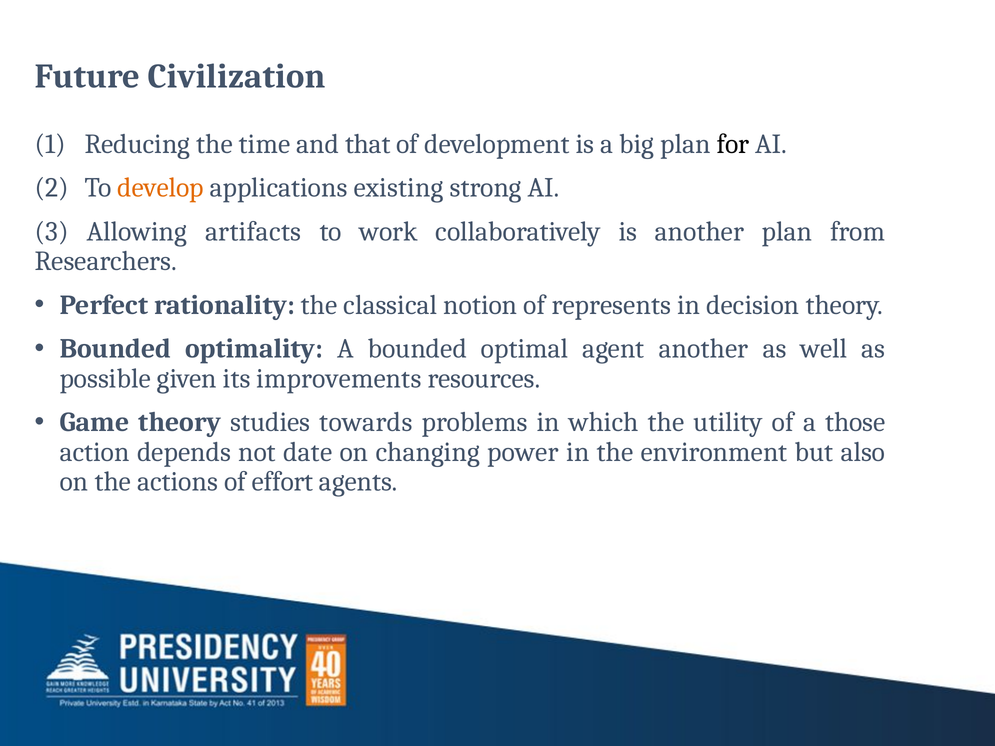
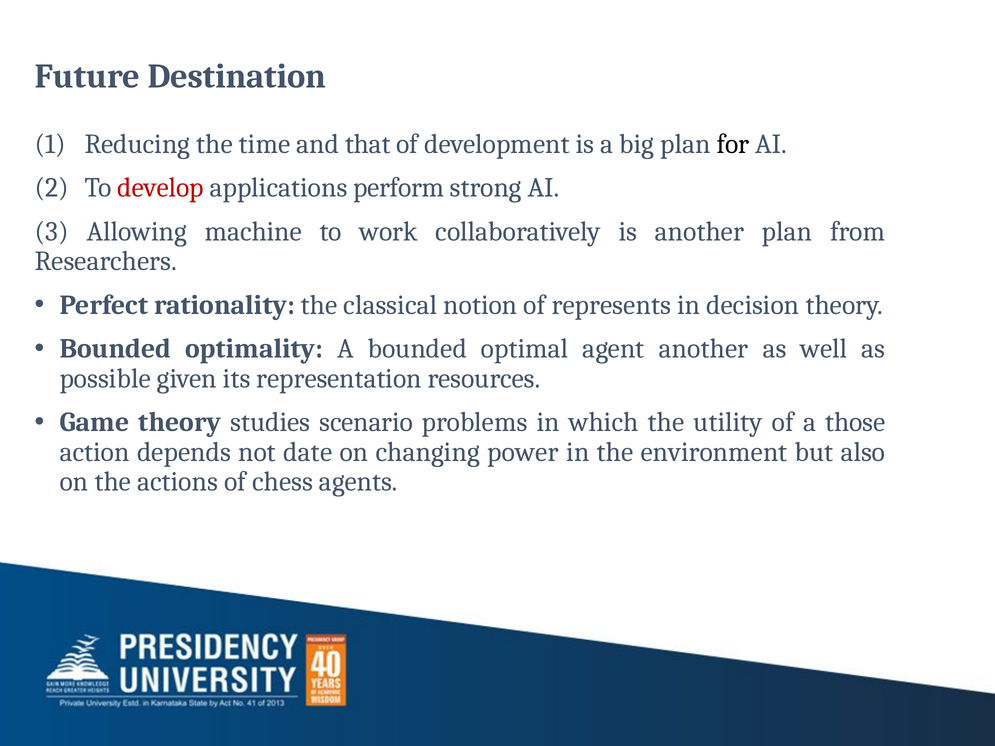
Civilization: Civilization -> Destination
develop colour: orange -> red
existing: existing -> perform
artifacts: artifacts -> machine
improvements: improvements -> representation
towards: towards -> scenario
effort: effort -> chess
